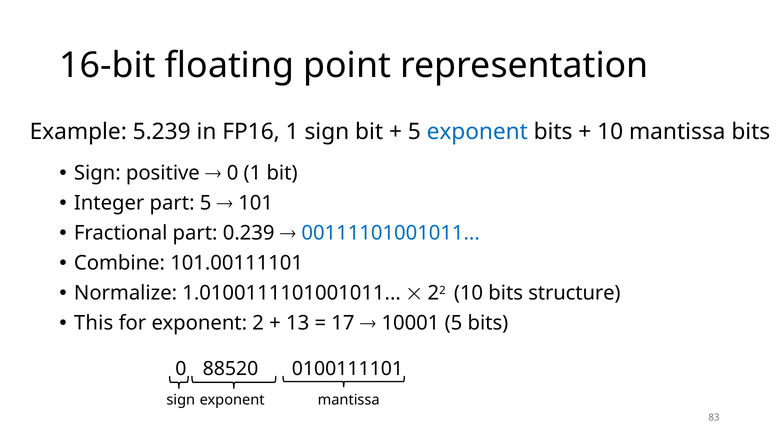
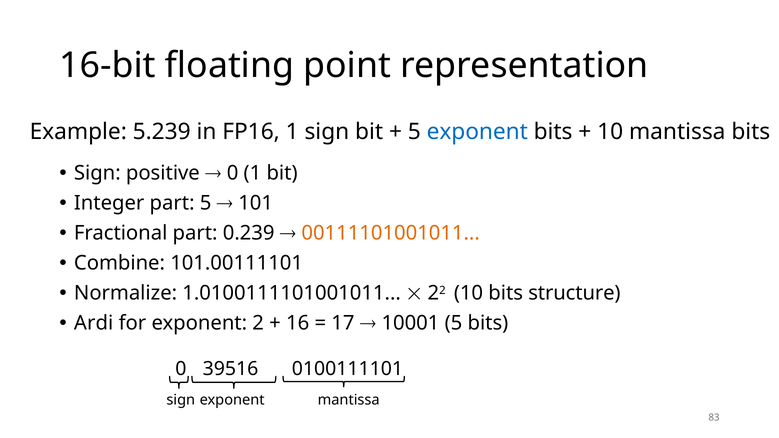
00111101001011 colour: blue -> orange
This: This -> Ardi
13: 13 -> 16
88520: 88520 -> 39516
